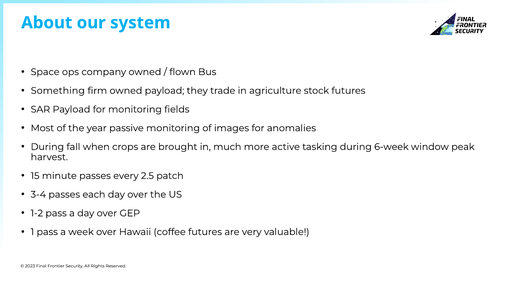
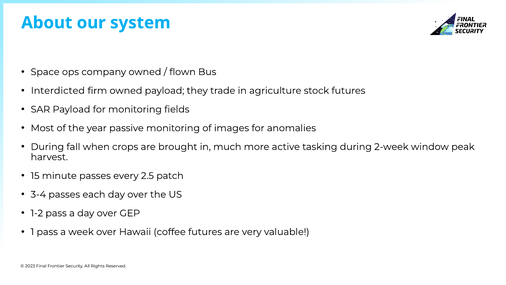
Something: Something -> Interdicted
6-week: 6-week -> 2-week
